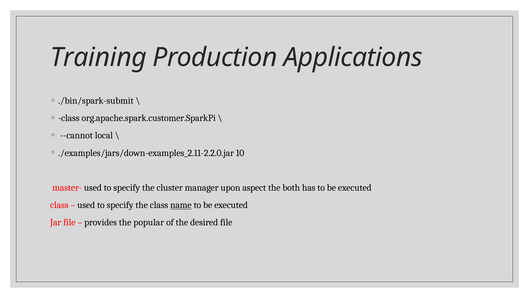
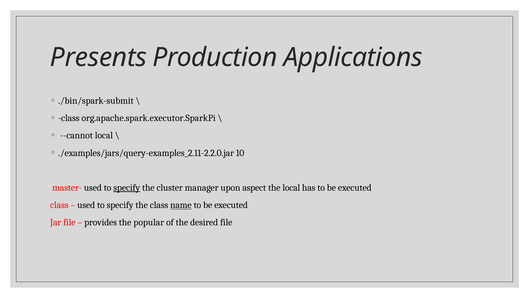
Training: Training -> Presents
org.apache.spark.customer.SparkPi: org.apache.spark.customer.SparkPi -> org.apache.spark.executor.SparkPi
./examples/jars/down-examples_2.11-2.2.0.jar: ./examples/jars/down-examples_2.11-2.2.0.jar -> ./examples/jars/query-examples_2.11-2.2.0.jar
specify at (127, 187) underline: none -> present
the both: both -> local
